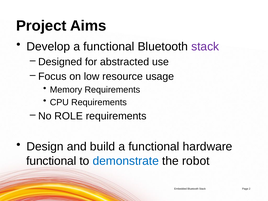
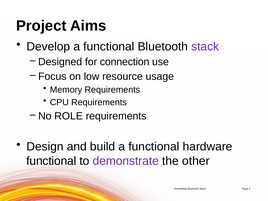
abstracted: abstracted -> connection
demonstrate colour: blue -> purple
robot: robot -> other
